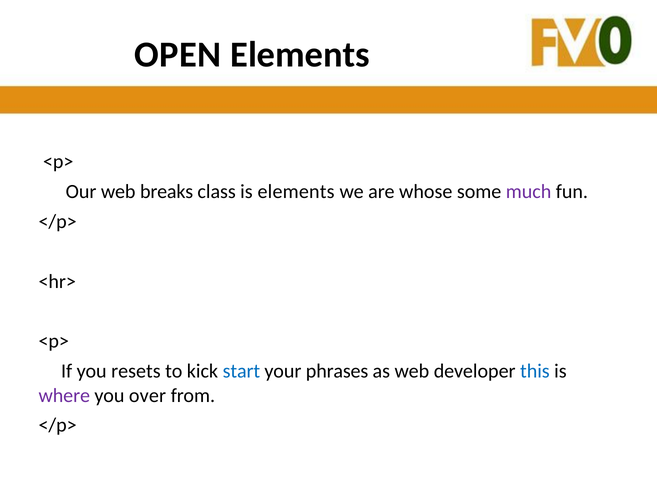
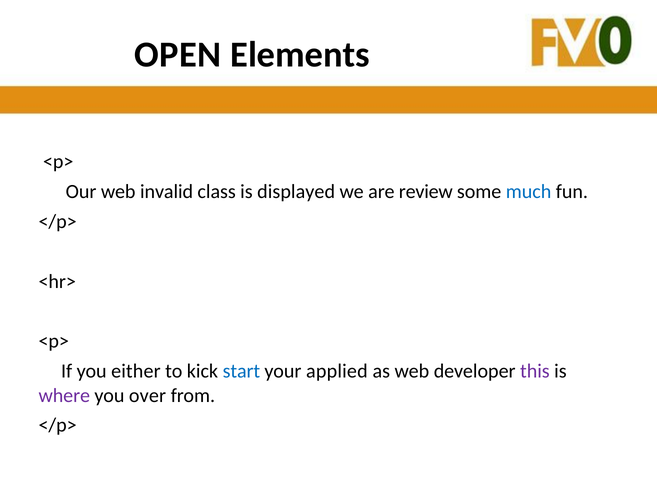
breaks: breaks -> invalid
is elements: elements -> displayed
whose: whose -> review
much colour: purple -> blue
resets: resets -> either
phrases: phrases -> applied
this colour: blue -> purple
